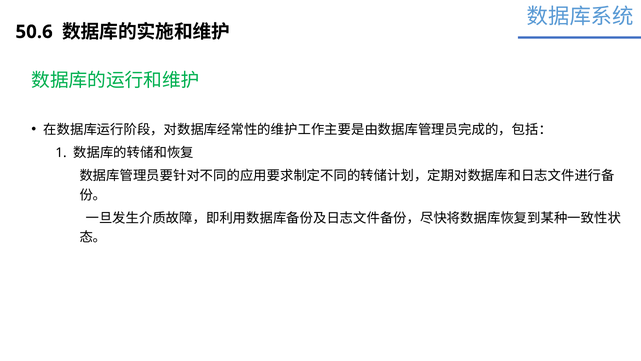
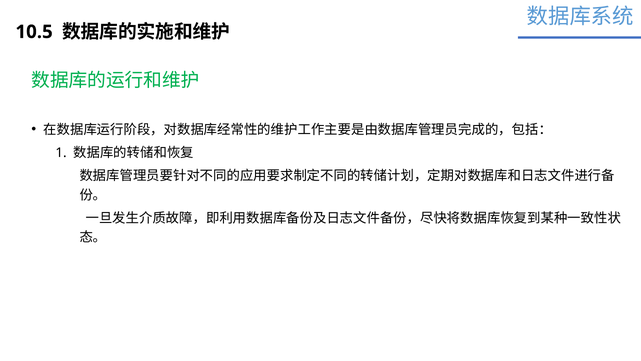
50.6: 50.6 -> 10.5
